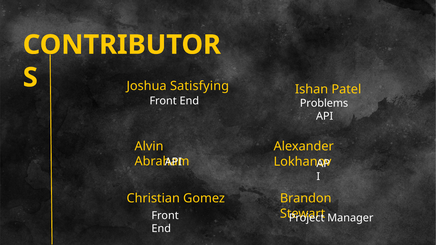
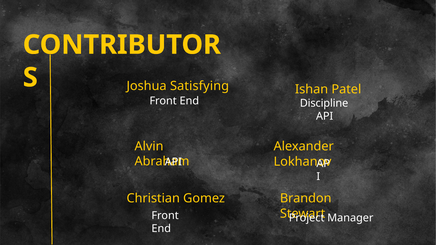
Problems: Problems -> Discipline
